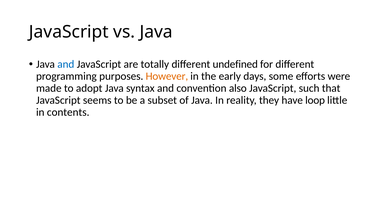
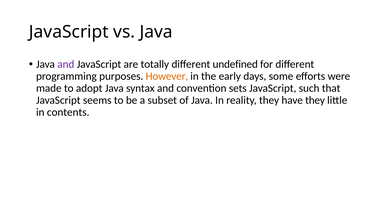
and at (66, 64) colour: blue -> purple
also: also -> sets
have loop: loop -> they
